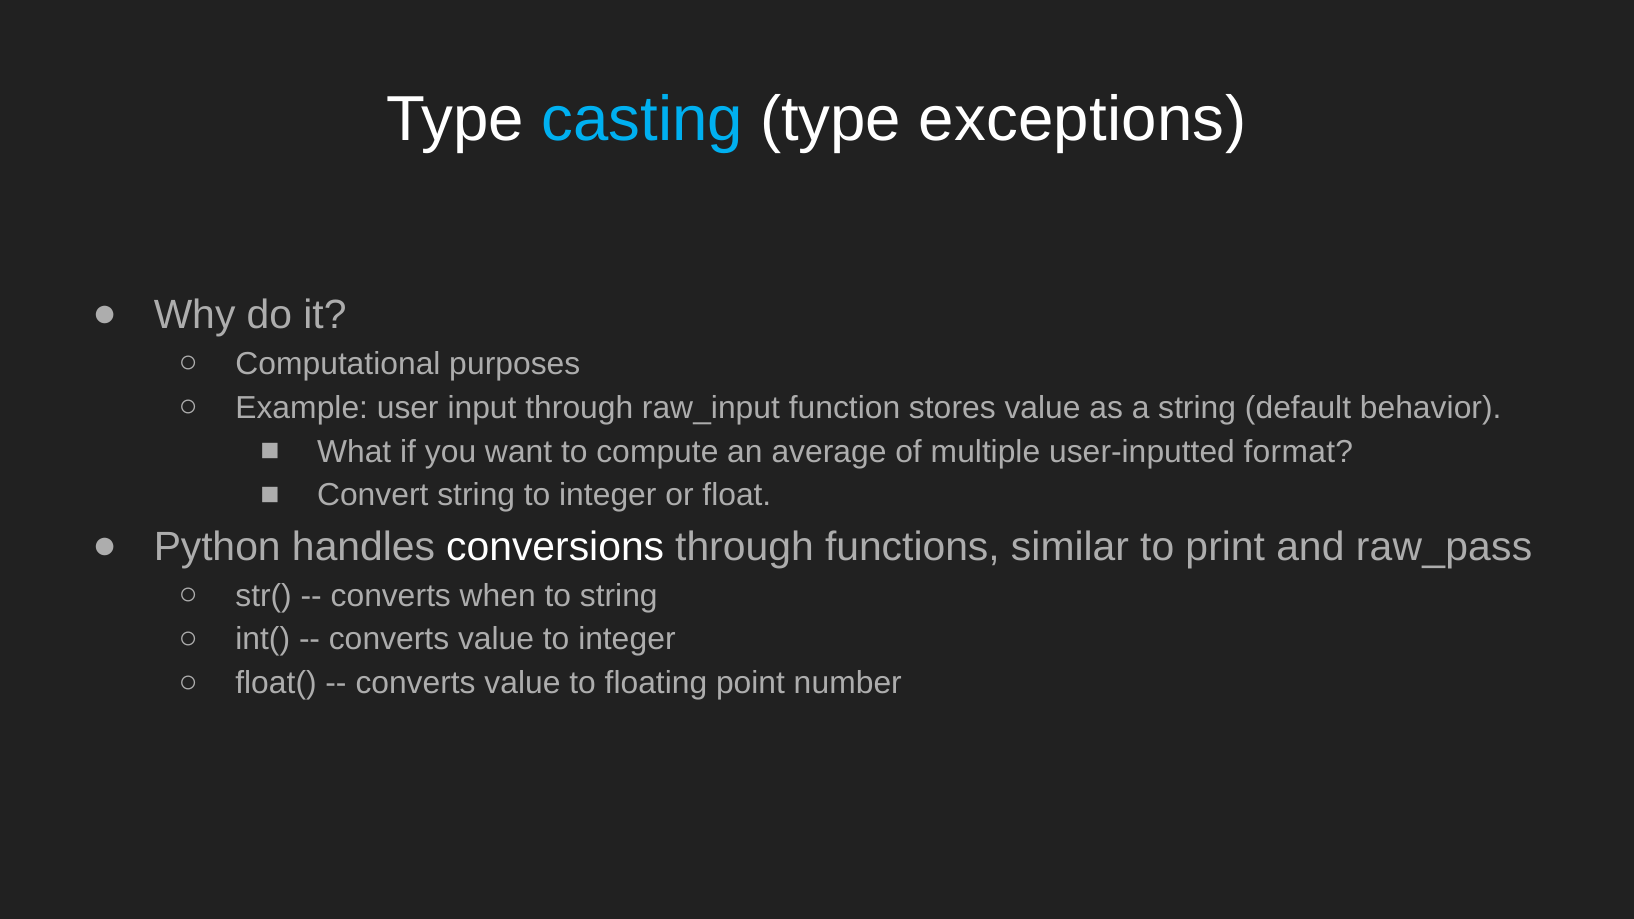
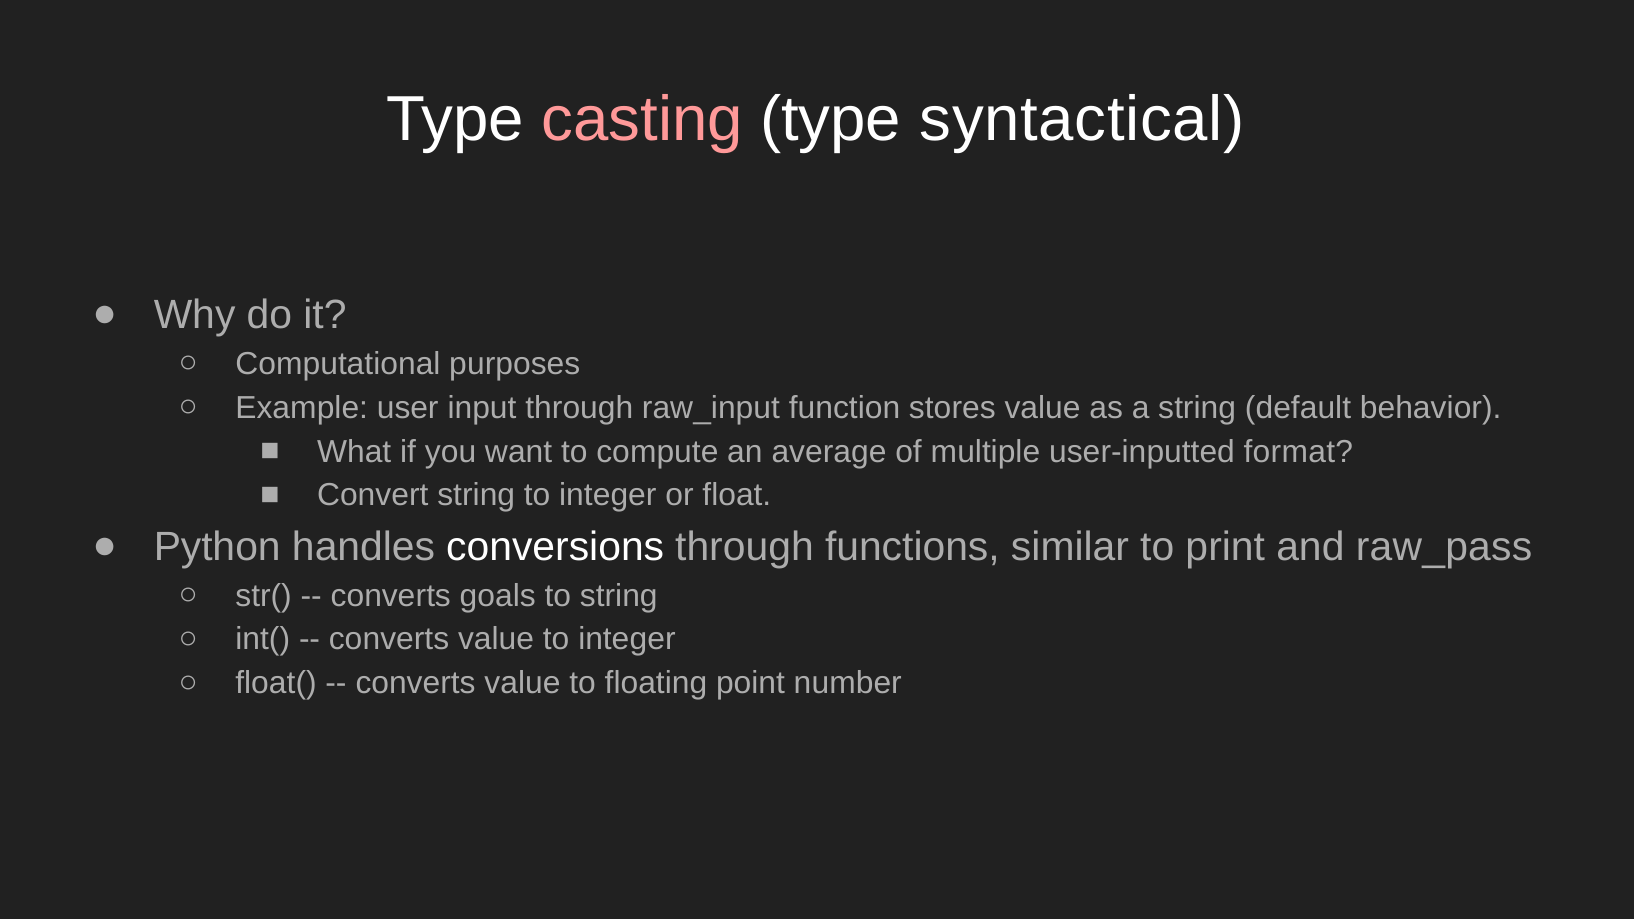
casting colour: light blue -> pink
exceptions: exceptions -> syntactical
when: when -> goals
